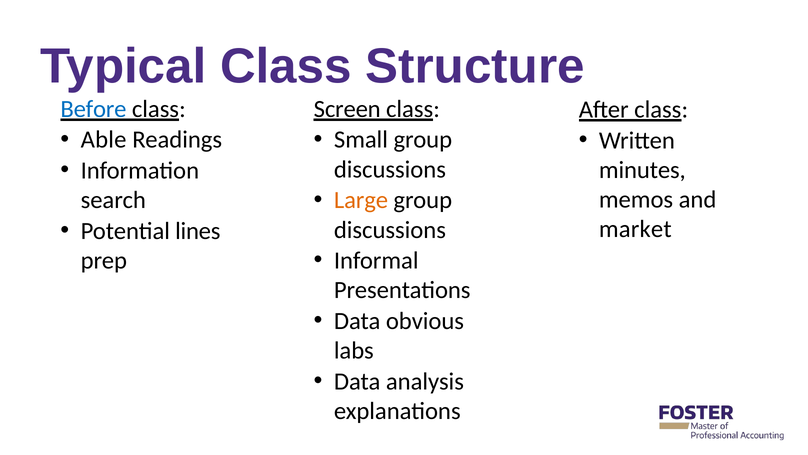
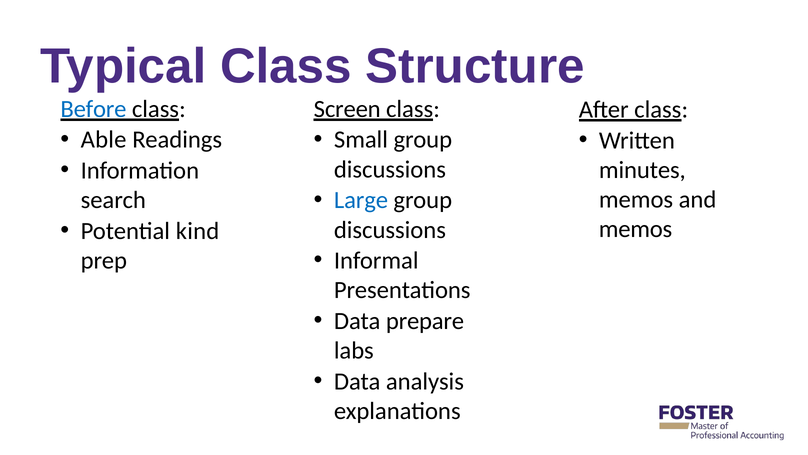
Large colour: orange -> blue
lines: lines -> kind
market at (635, 229): market -> memos
obvious: obvious -> prepare
